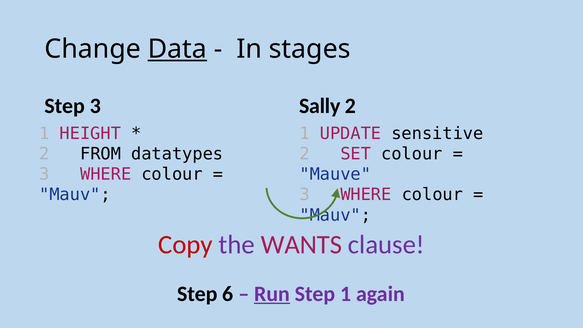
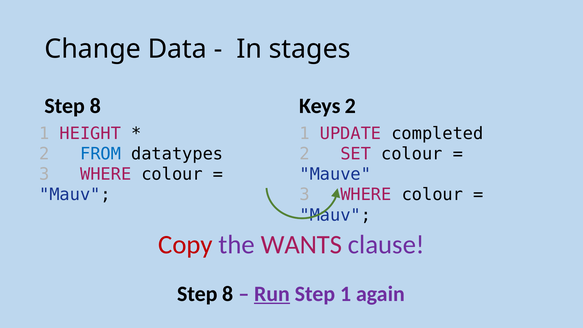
Data underline: present -> none
3 at (95, 106): 3 -> 8
Sally: Sally -> Keys
sensitive: sensitive -> completed
FROM colour: black -> blue
6 at (228, 294): 6 -> 8
